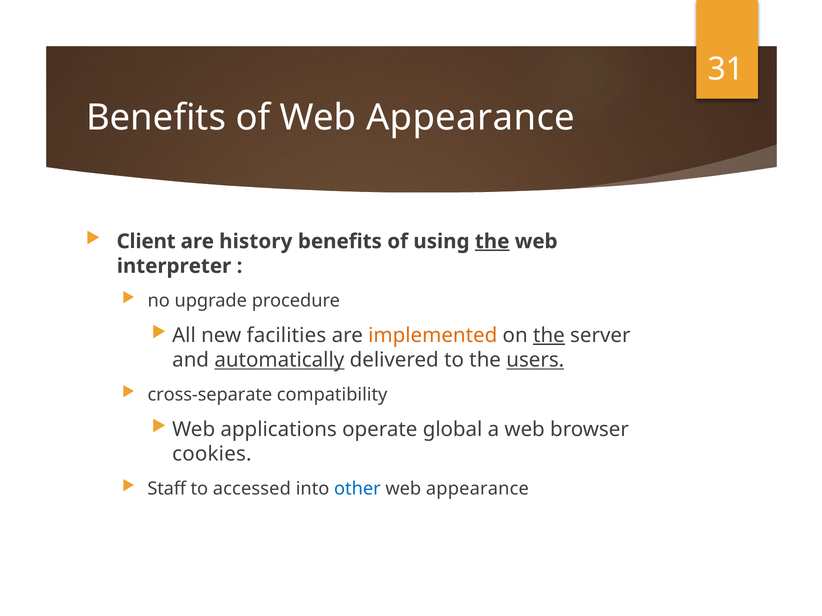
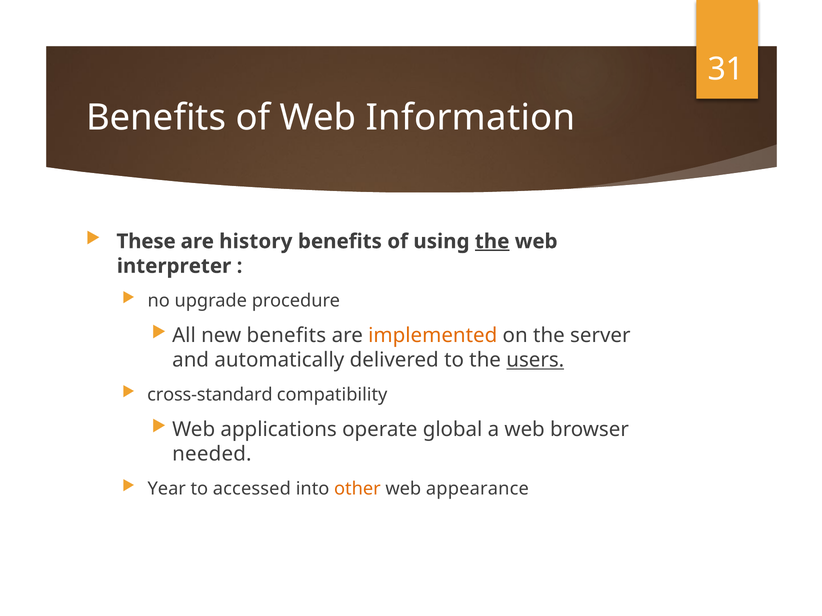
of Web Appearance: Appearance -> Information
Client: Client -> These
new facilities: facilities -> benefits
the at (549, 336) underline: present -> none
automatically underline: present -> none
cross-separate: cross-separate -> cross-standard
cookies: cookies -> needed
Staff: Staff -> Year
other colour: blue -> orange
